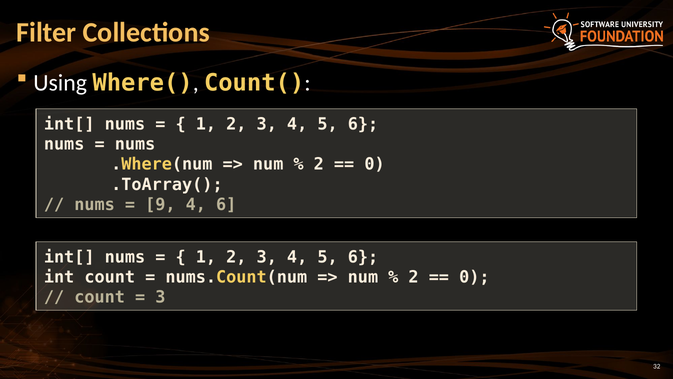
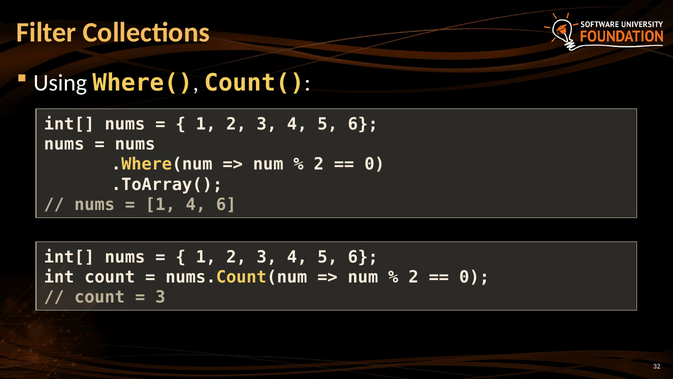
9 at (160, 205): 9 -> 1
